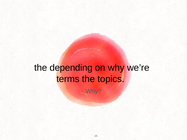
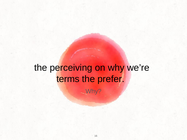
depending: depending -> perceiving
topics: topics -> prefer
